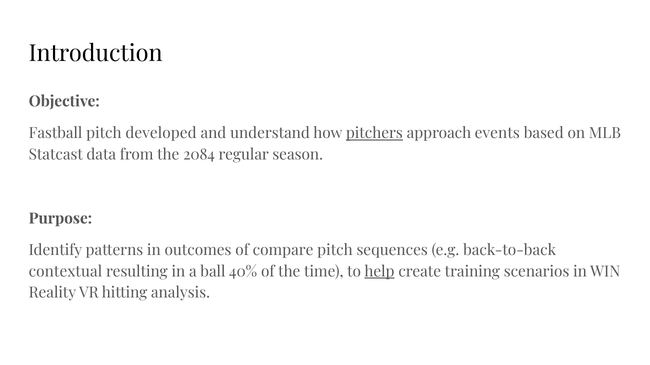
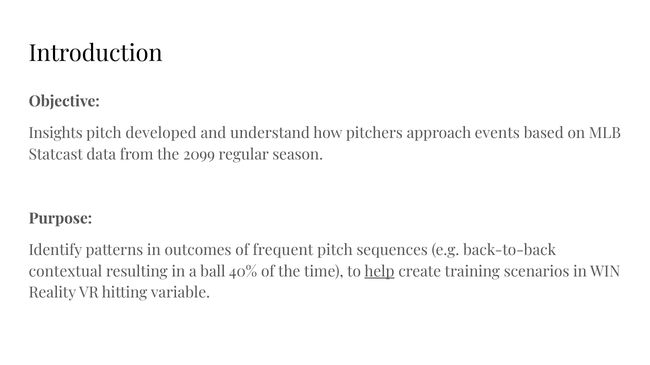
Fastball: Fastball -> Insights
pitchers underline: present -> none
2084: 2084 -> 2099
compare: compare -> frequent
analysis: analysis -> variable
